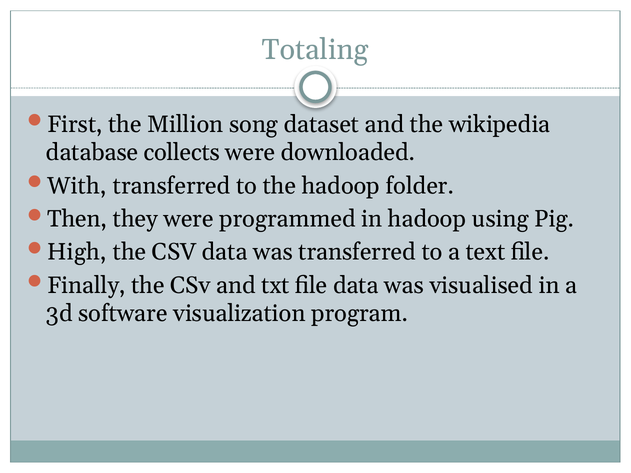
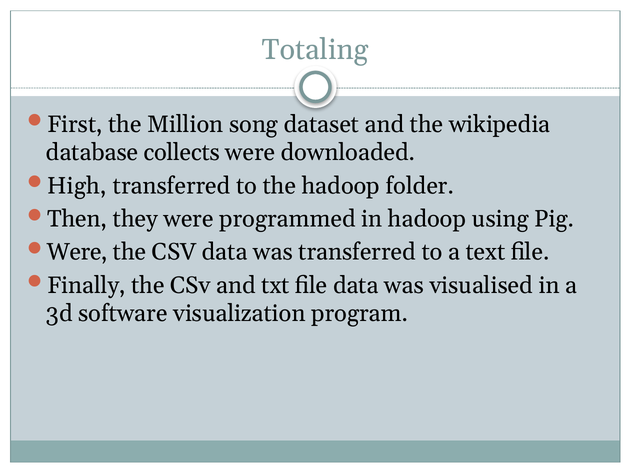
With: With -> High
High at (77, 252): High -> Were
